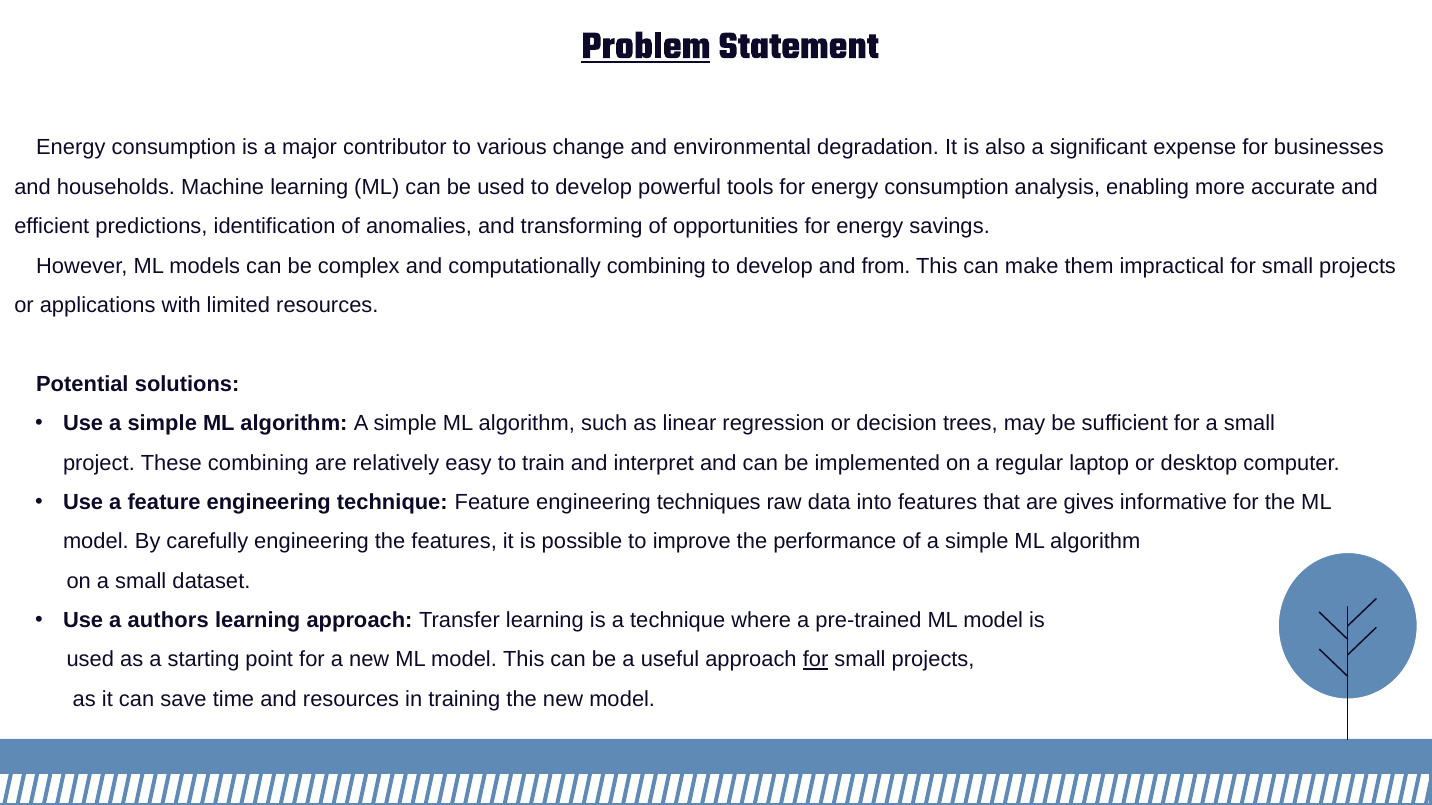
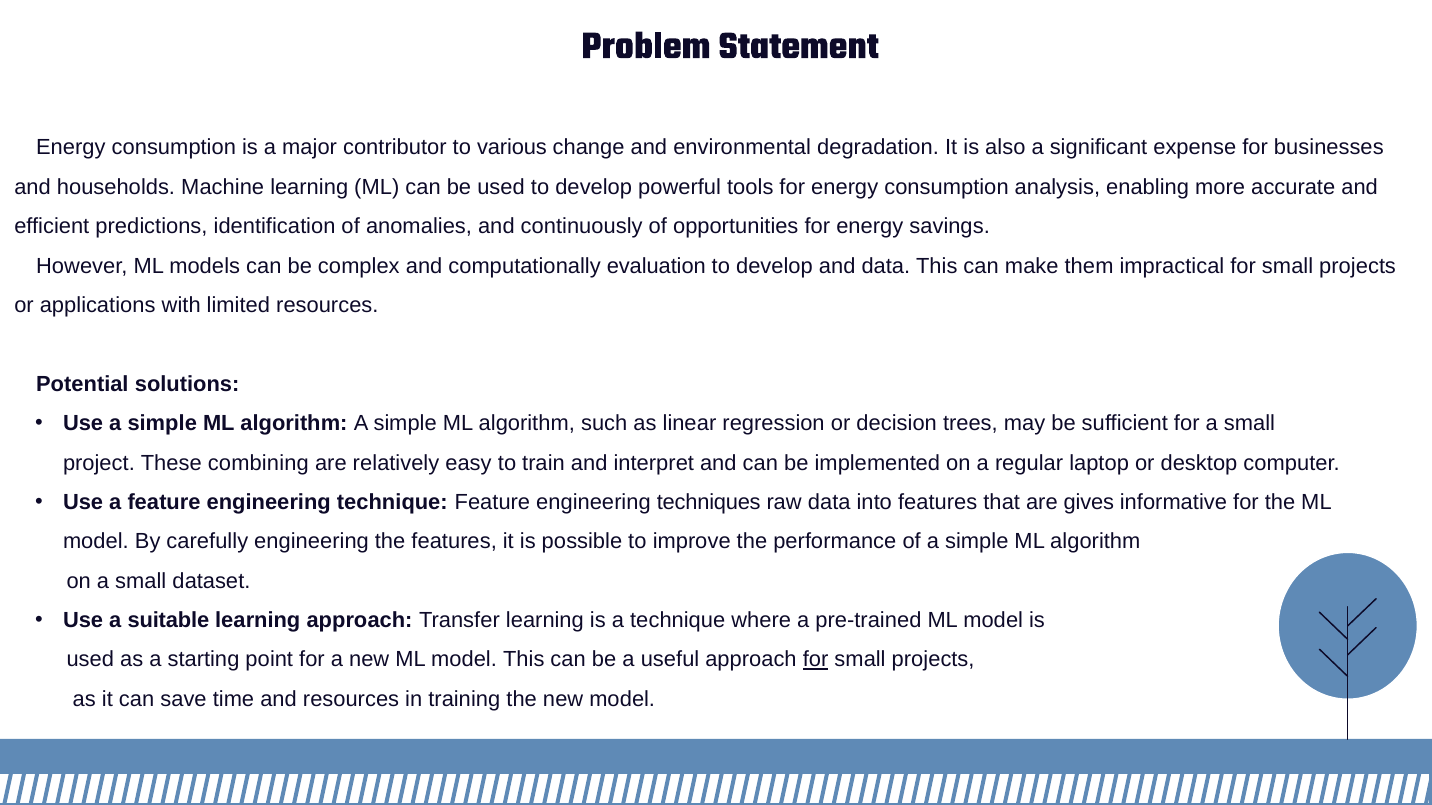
Problem underline: present -> none
transforming: transforming -> continuously
computationally combining: combining -> evaluation
and from: from -> data
authors: authors -> suitable
